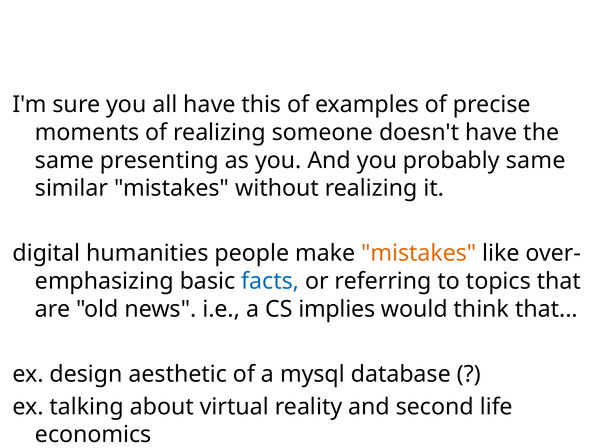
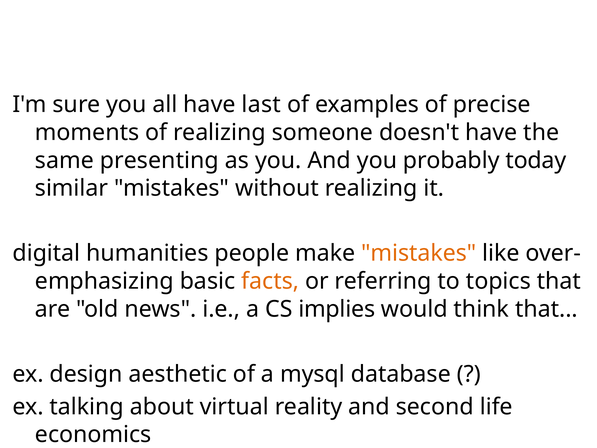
this: this -> last
probably same: same -> today
facts colour: blue -> orange
